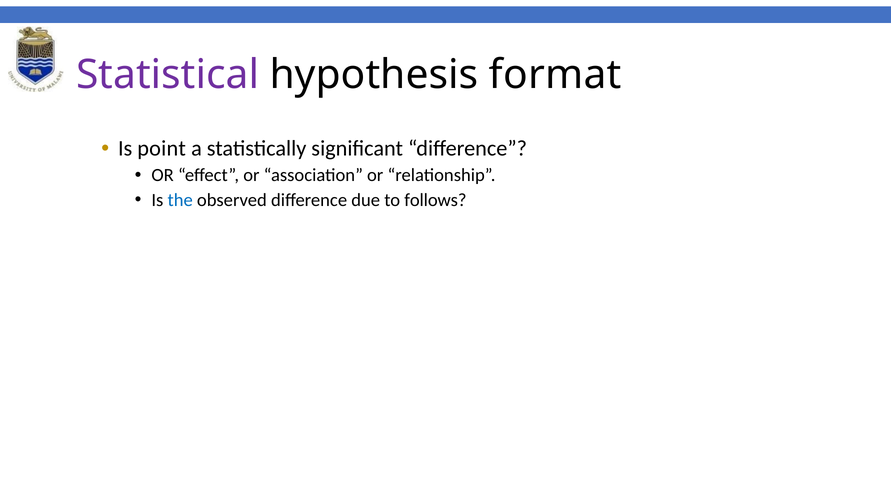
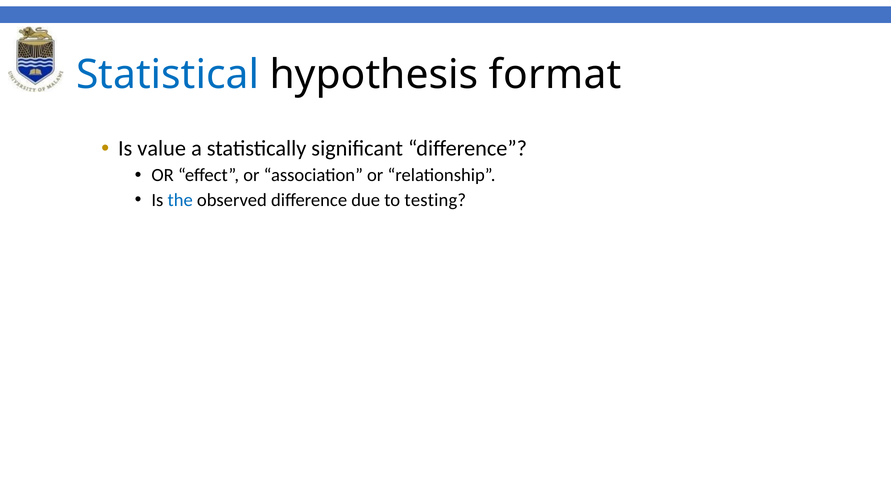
Statistical colour: purple -> blue
point: point -> value
follows: follows -> testing
